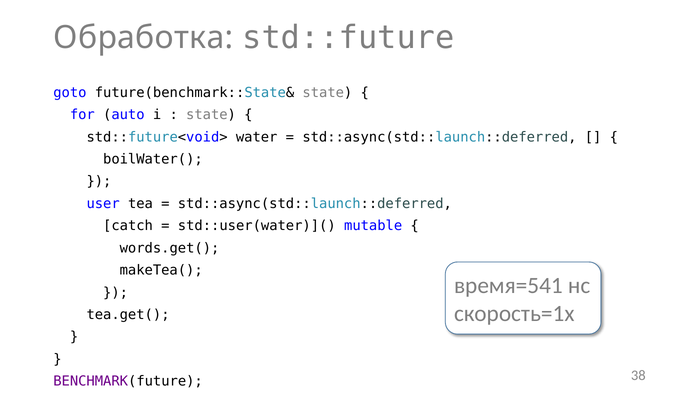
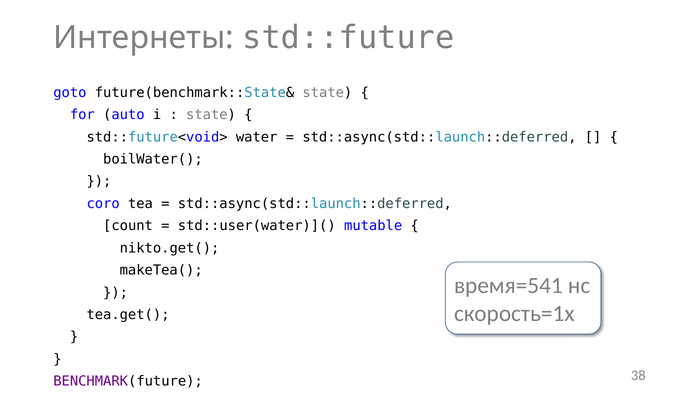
Обработка: Обработка -> Интернеты
user: user -> coro
catch: catch -> count
words.get(: words.get( -> nikto.get(
